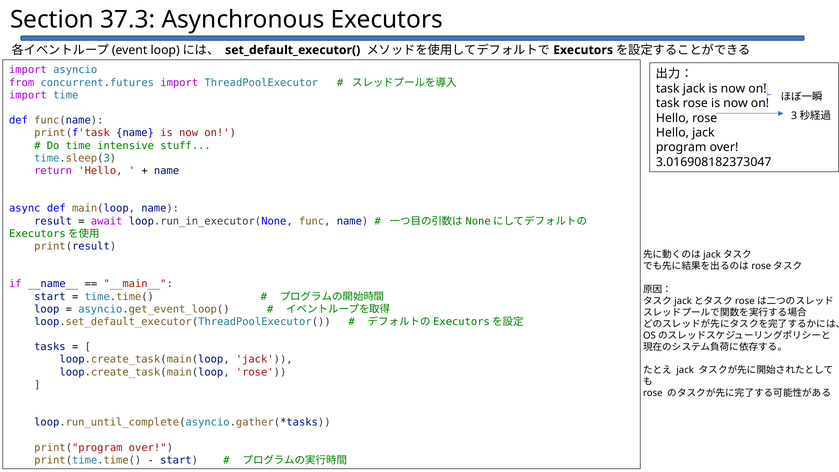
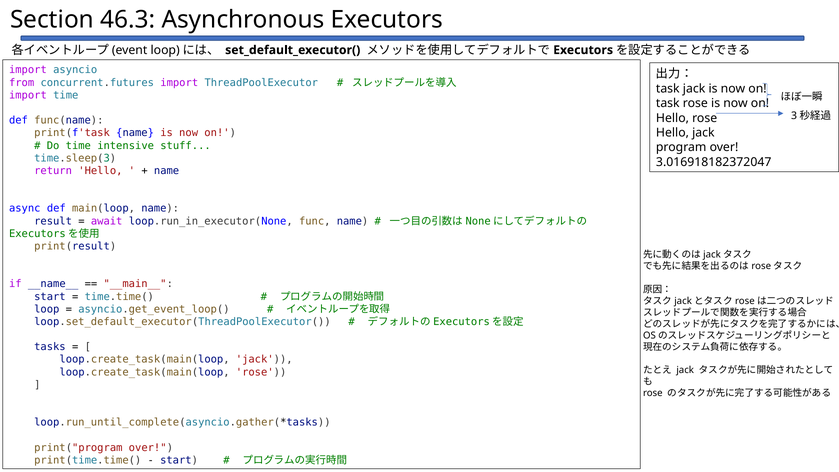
37.3: 37.3 -> 46.3
3.016908182373047: 3.016908182373047 -> 3.016918182372047
